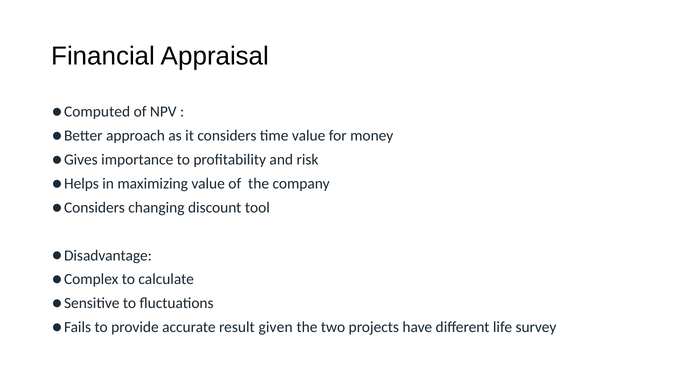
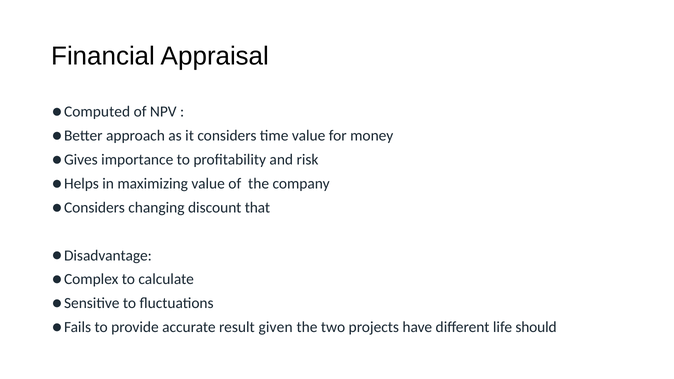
tool: tool -> that
survey: survey -> should
